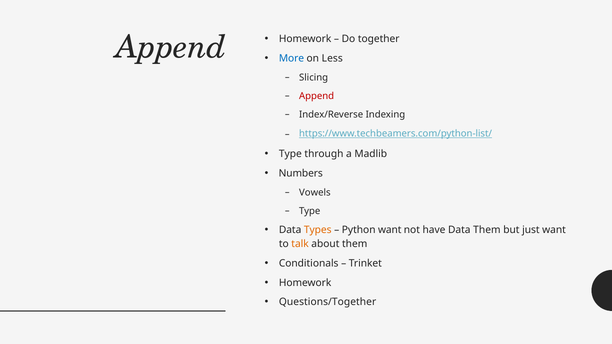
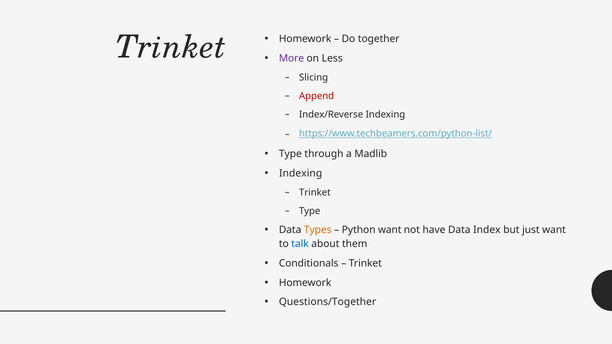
Append at (171, 47): Append -> Trinket
More colour: blue -> purple
Numbers at (301, 174): Numbers -> Indexing
Vowels at (315, 193): Vowels -> Trinket
Data Them: Them -> Index
talk colour: orange -> blue
